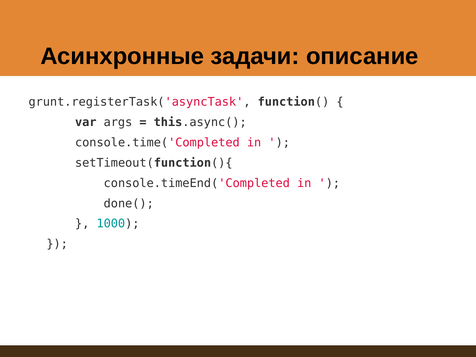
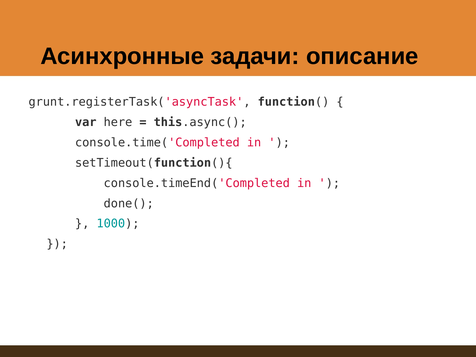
args: args -> here
